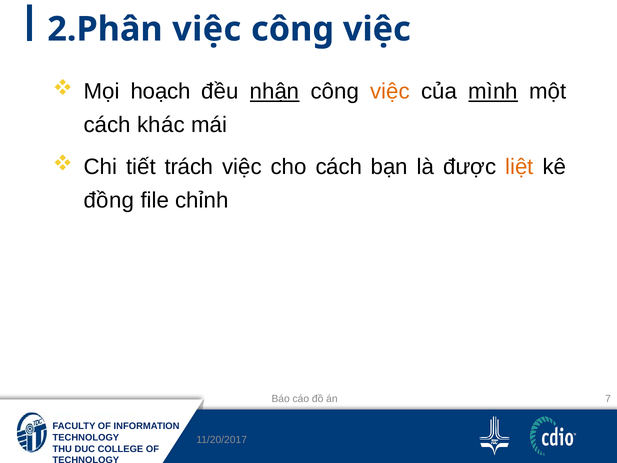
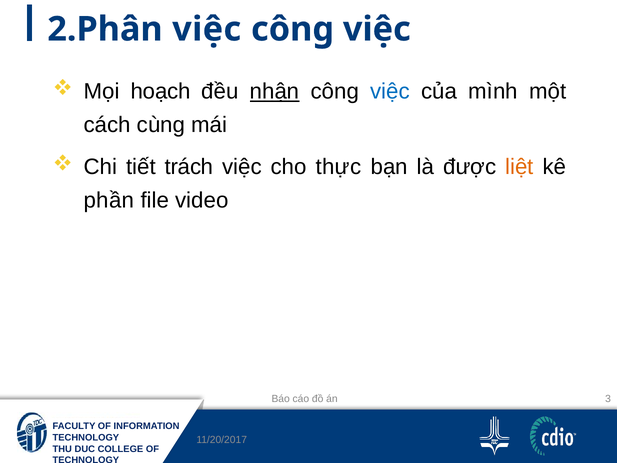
việc at (390, 92) colour: orange -> blue
mình underline: present -> none
khác: khác -> cùng
cho cách: cách -> thực
đồng: đồng -> phần
chỉnh: chỉnh -> video
7: 7 -> 3
